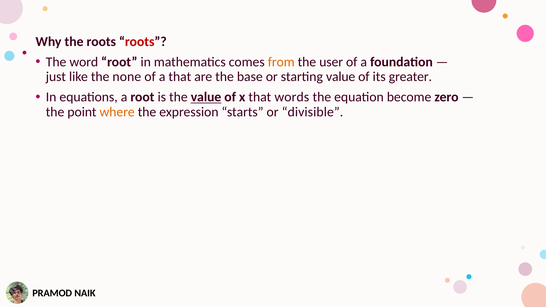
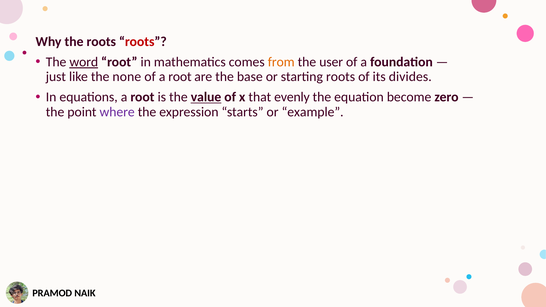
word underline: none -> present
of a that: that -> root
starting value: value -> roots
greater: greater -> divides
words: words -> evenly
where colour: orange -> purple
divisible: divisible -> example
